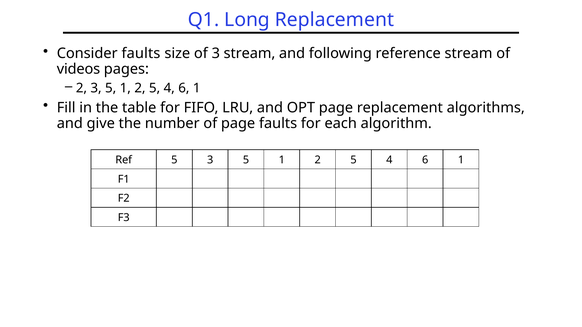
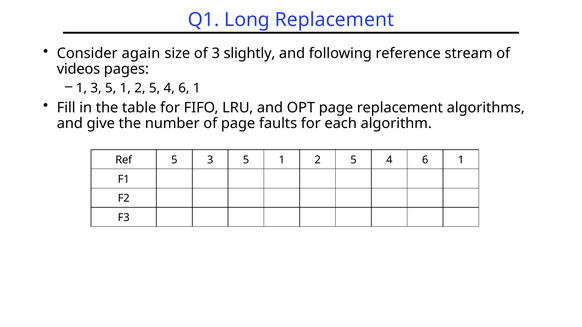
Consider faults: faults -> again
3 stream: stream -> slightly
2 at (81, 88): 2 -> 1
